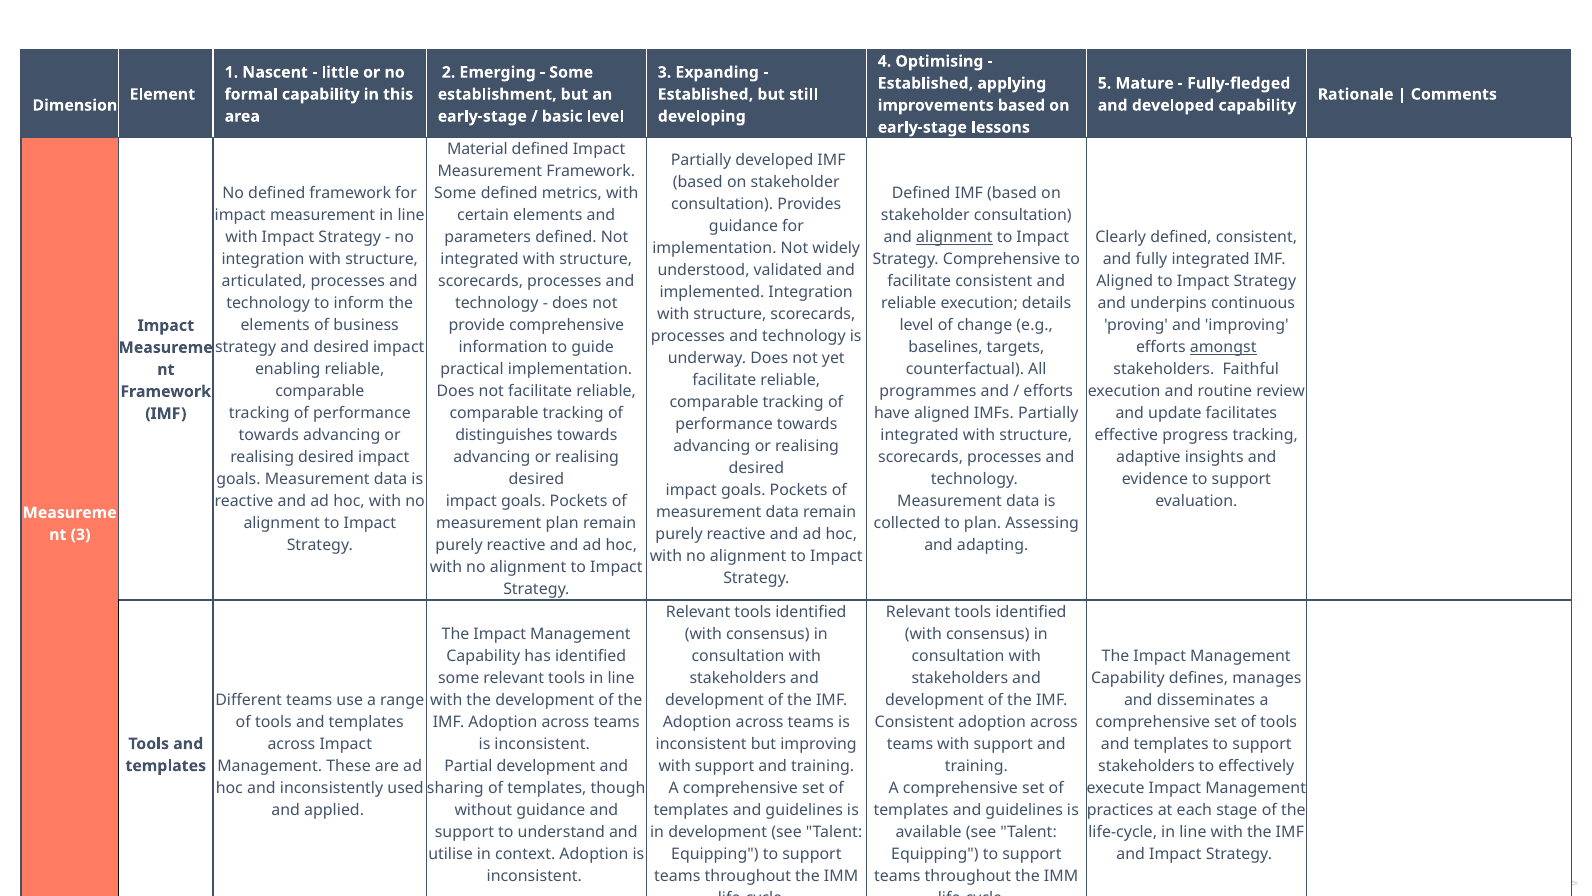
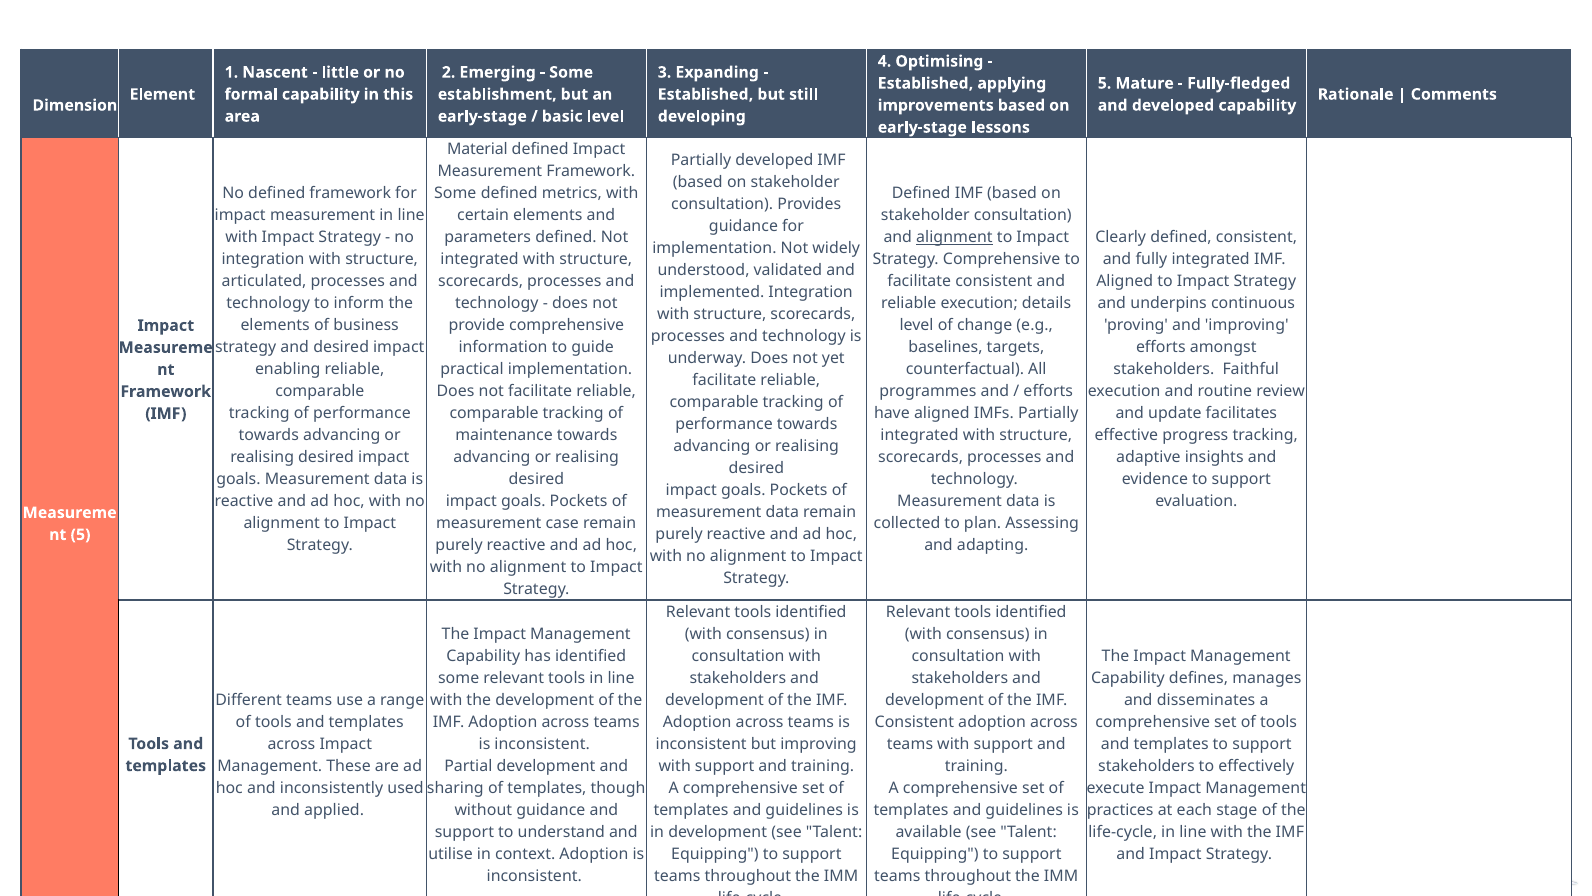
amongst underline: present -> none
distinguishes: distinguishes -> maintenance
measurement plan: plan -> case
3 at (81, 534): 3 -> 5
